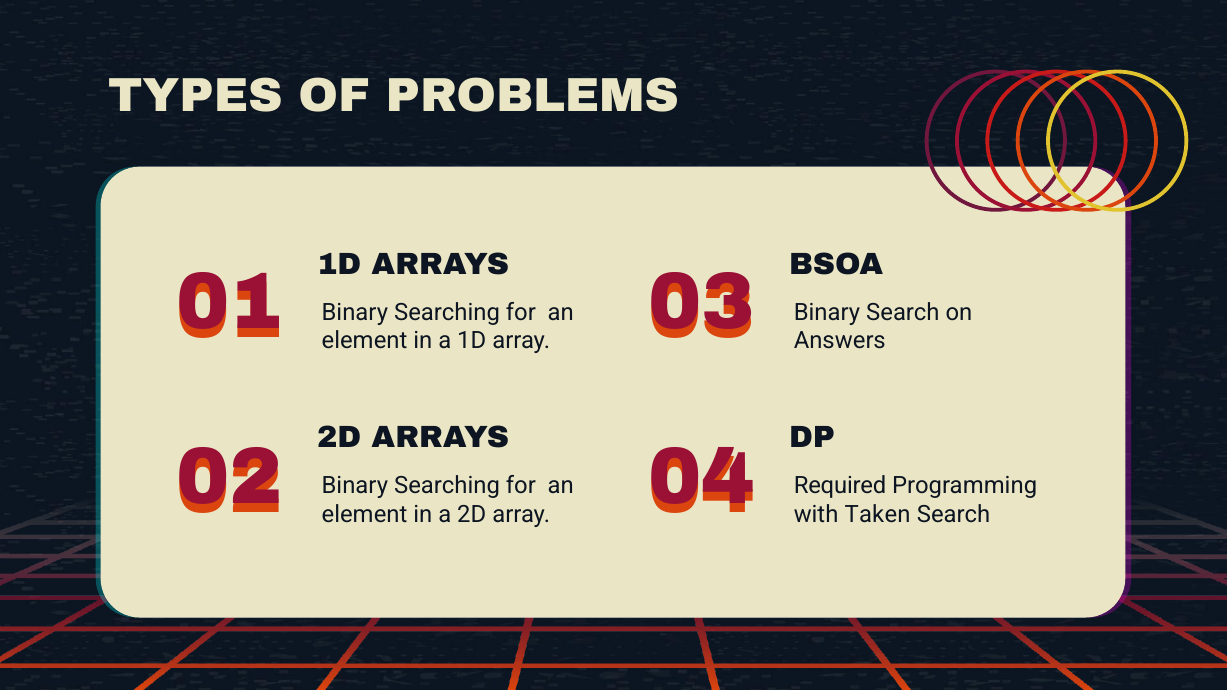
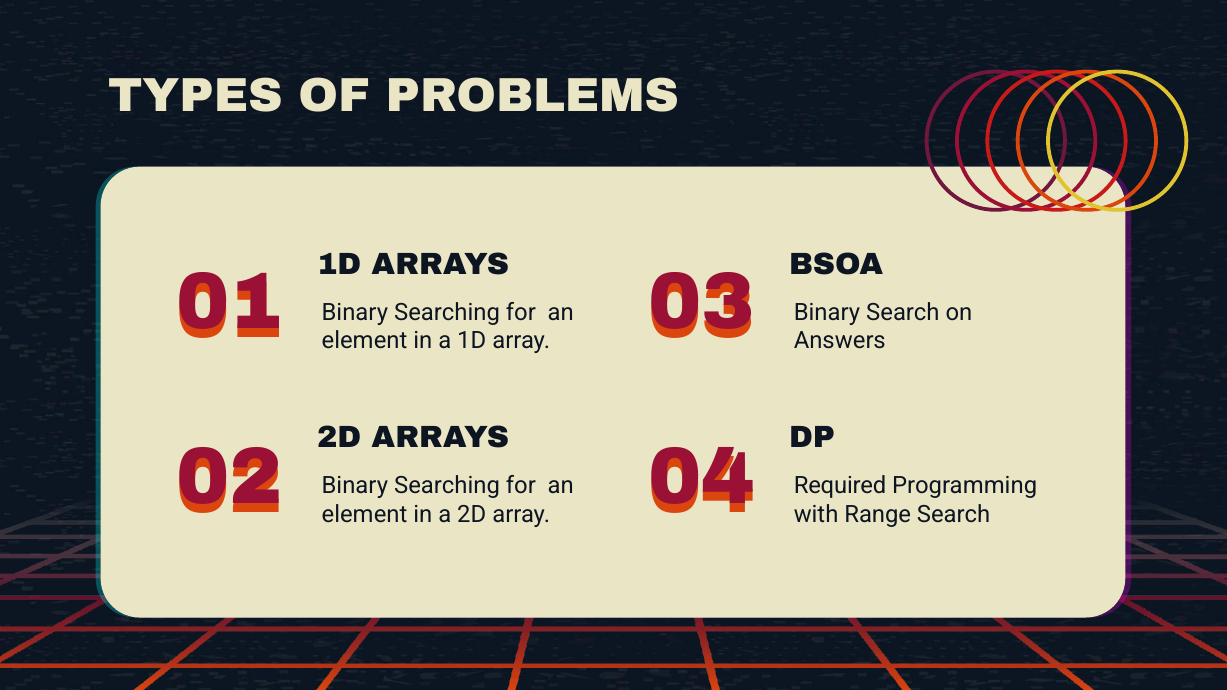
Taken: Taken -> Range
